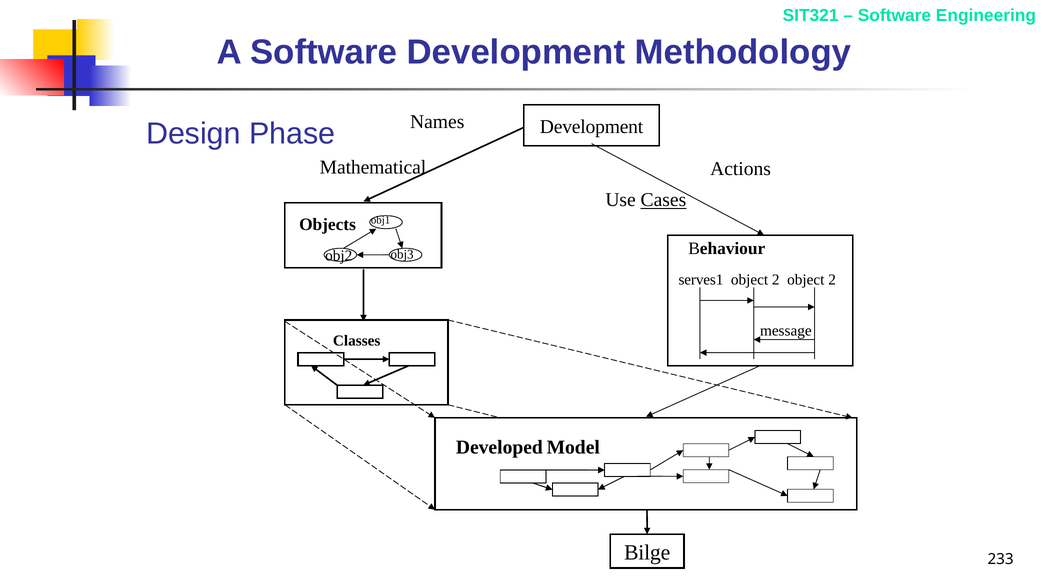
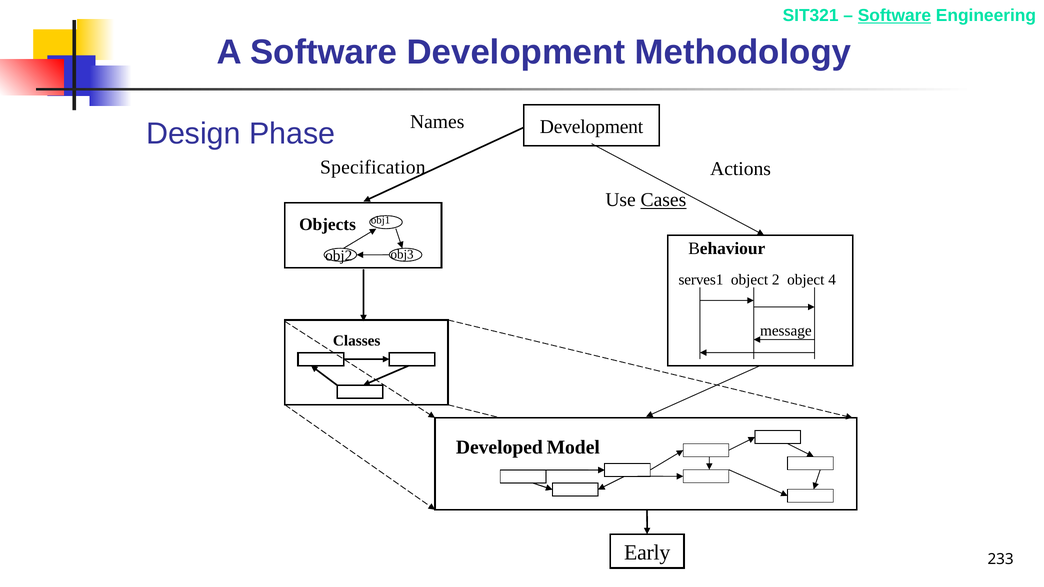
Software at (894, 16) underline: none -> present
Mathematical: Mathematical -> Specification
2 object 2: 2 -> 4
Bilge: Bilge -> Early
